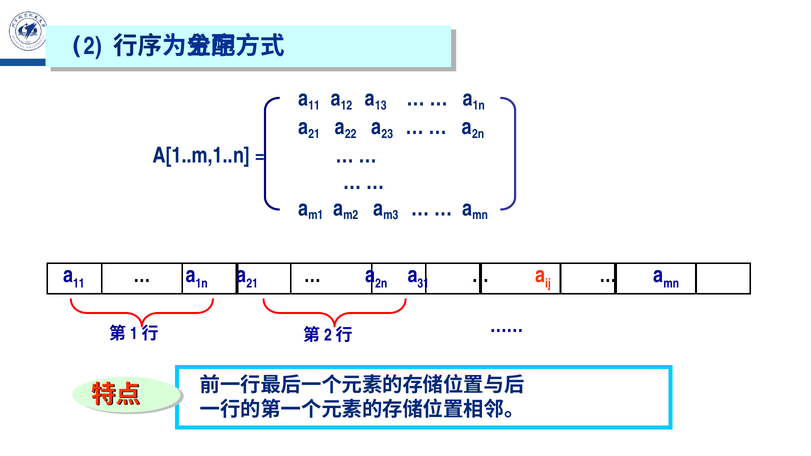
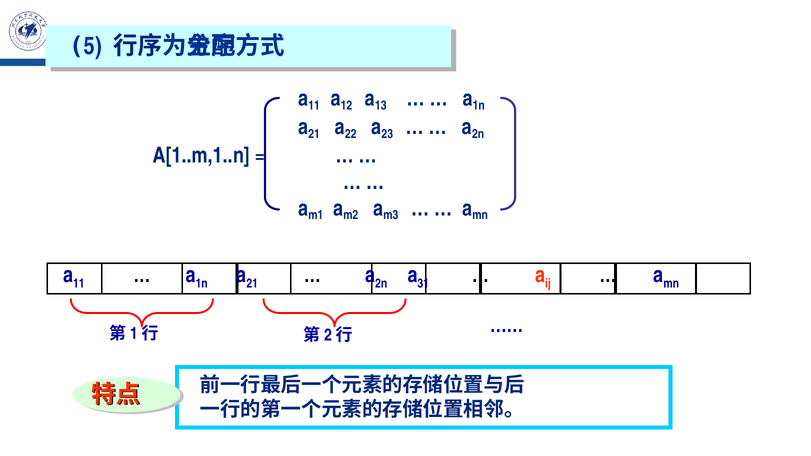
2: 2 -> 5
